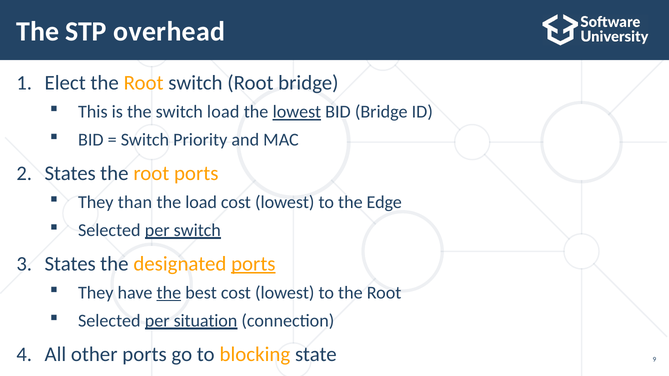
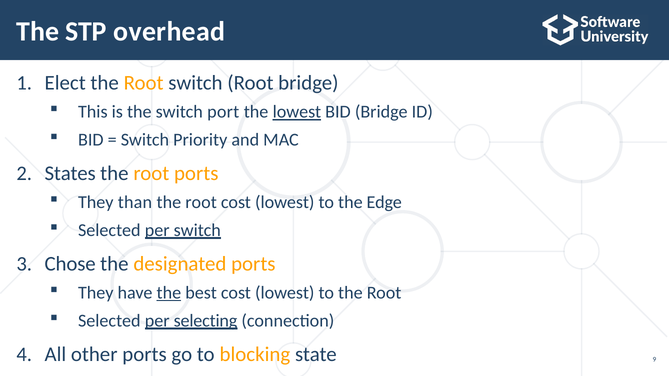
switch load: load -> port
load at (201, 203): load -> root
States at (70, 264): States -> Chose
ports at (253, 264) underline: present -> none
situation: situation -> selecting
